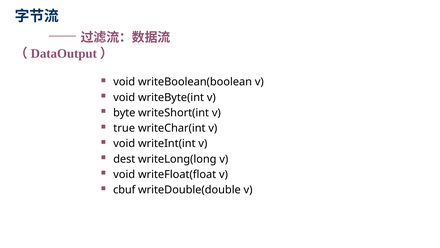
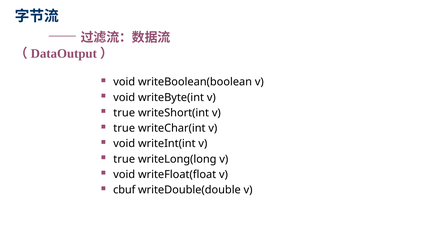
byte at (124, 113): byte -> true
dest at (124, 159): dest -> true
